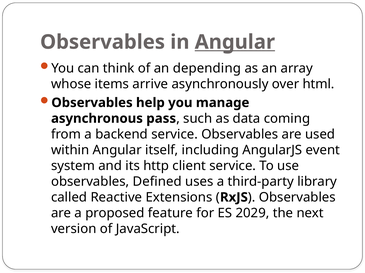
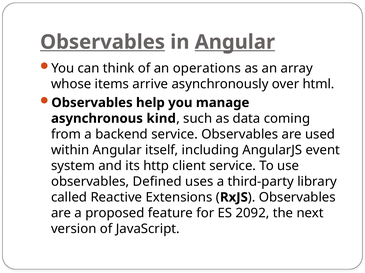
Observables at (103, 42) underline: none -> present
depending: depending -> operations
pass: pass -> kind
2029: 2029 -> 2092
